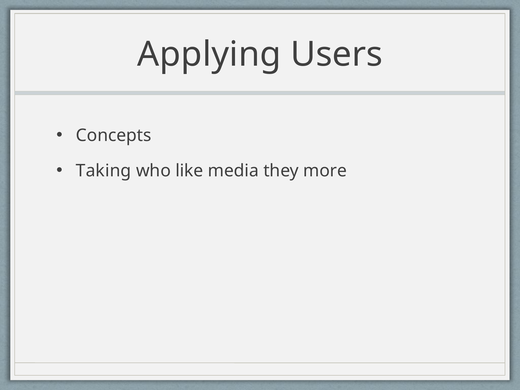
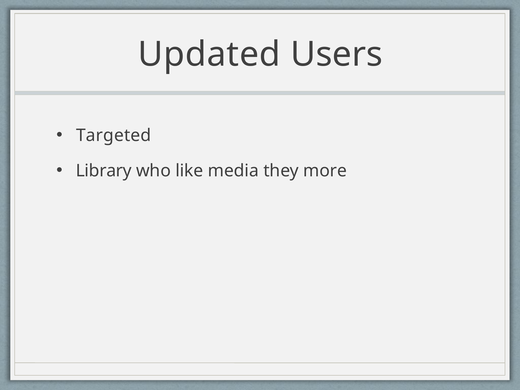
Applying: Applying -> Updated
Concepts: Concepts -> Targeted
Taking: Taking -> Library
